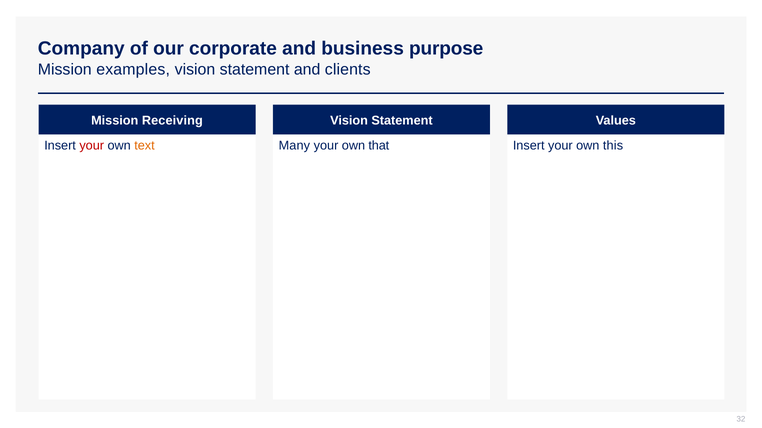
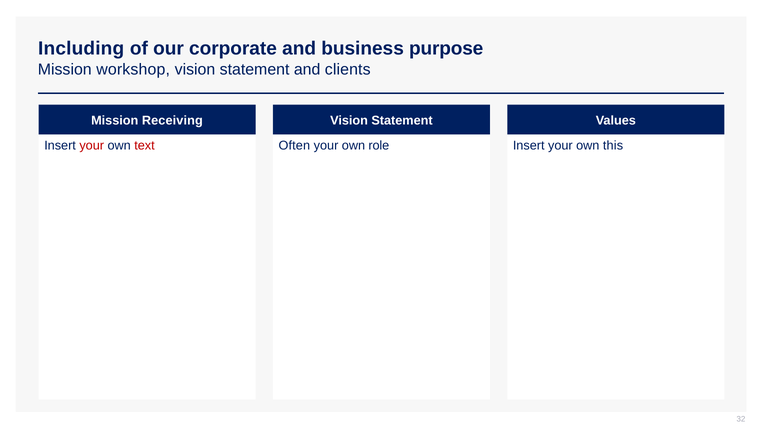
Company: Company -> Including
examples: examples -> workshop
text colour: orange -> red
Many: Many -> Often
that: that -> role
